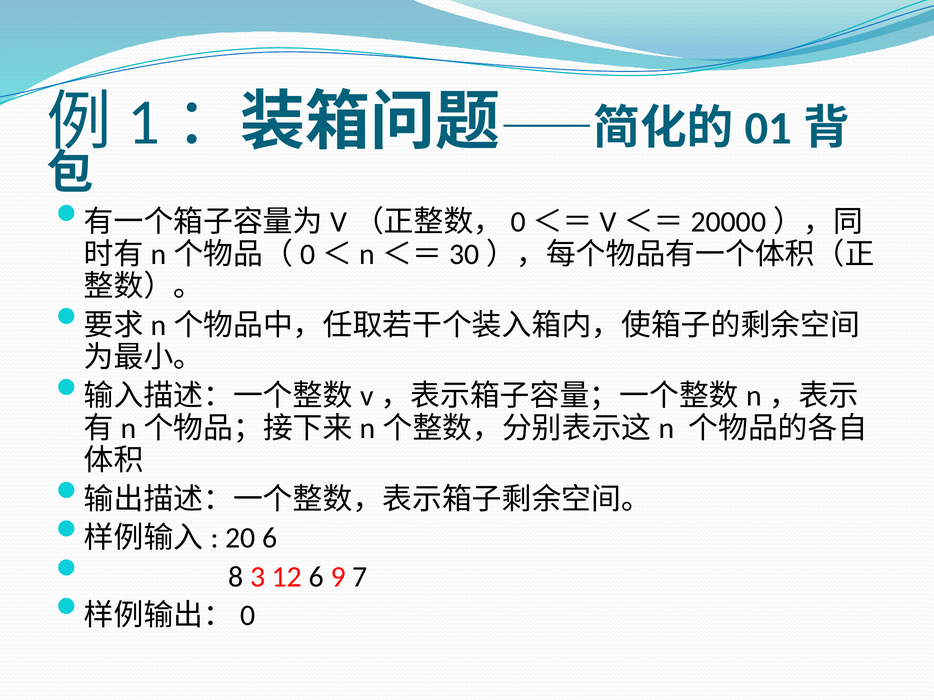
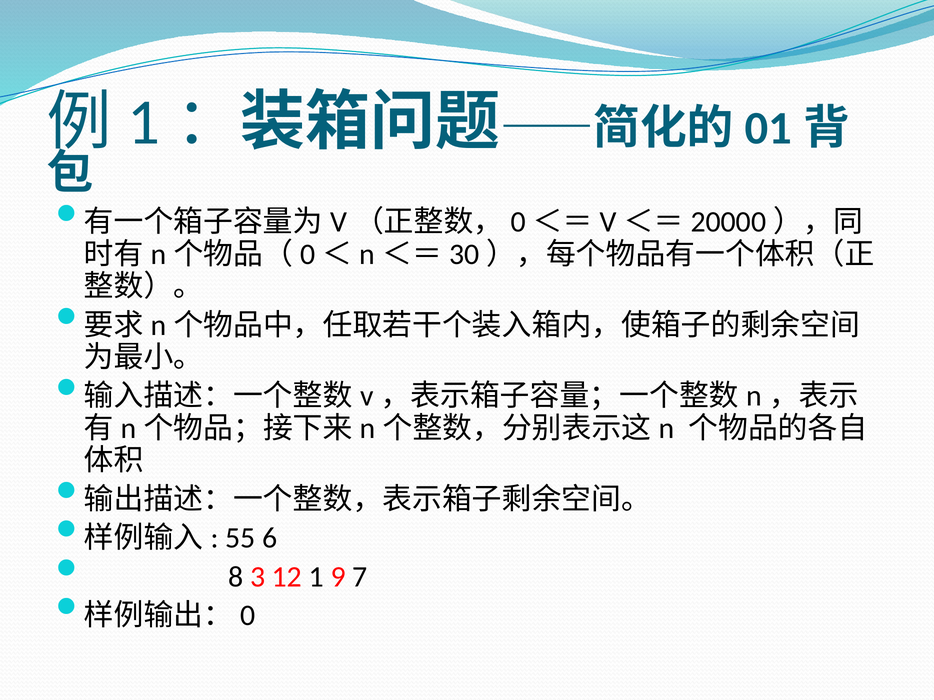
20: 20 -> 55
12 6: 6 -> 1
